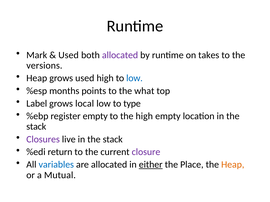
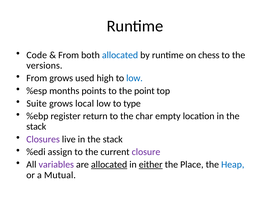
Mark: Mark -> Code
Used at (69, 55): Used -> From
allocated at (120, 55) colour: purple -> blue
takes: takes -> chess
Heap at (37, 78): Heap -> From
what: what -> point
Label: Label -> Suite
register empty: empty -> return
the high: high -> char
return: return -> assign
variables colour: blue -> purple
allocated at (109, 165) underline: none -> present
Heap at (233, 165) colour: orange -> blue
